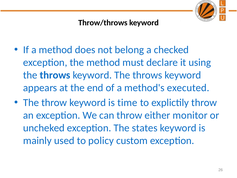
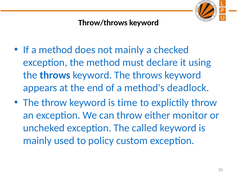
not belong: belong -> mainly
executed: executed -> deadlock
states: states -> called
